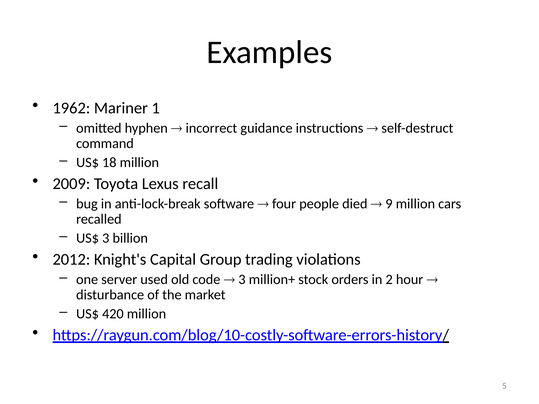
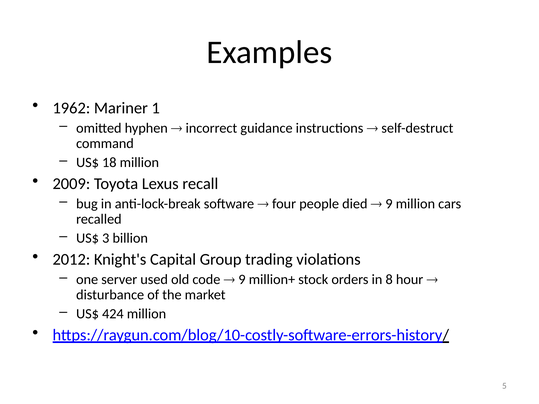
3 at (242, 280): 3 -> 9
2: 2 -> 8
420: 420 -> 424
